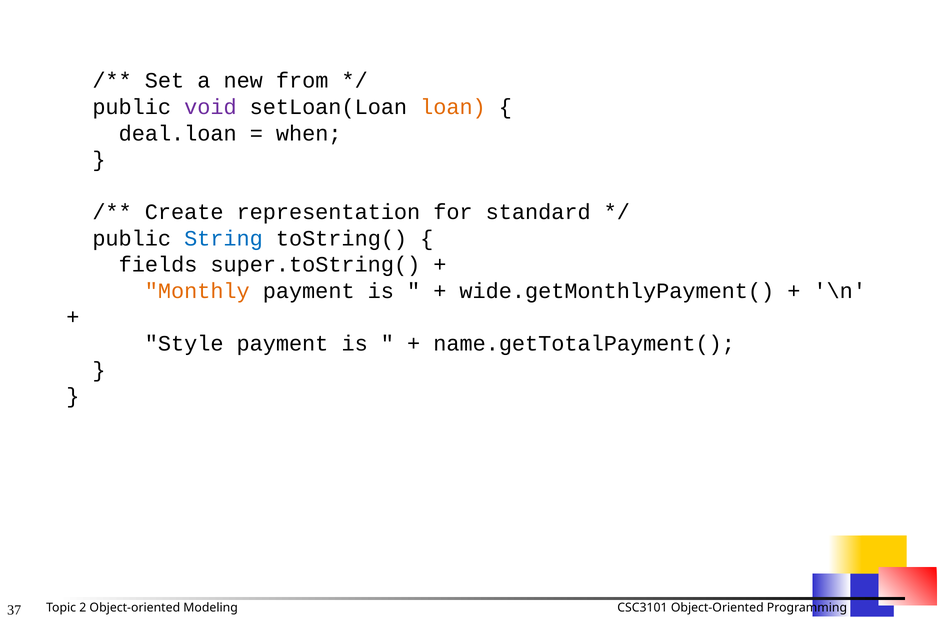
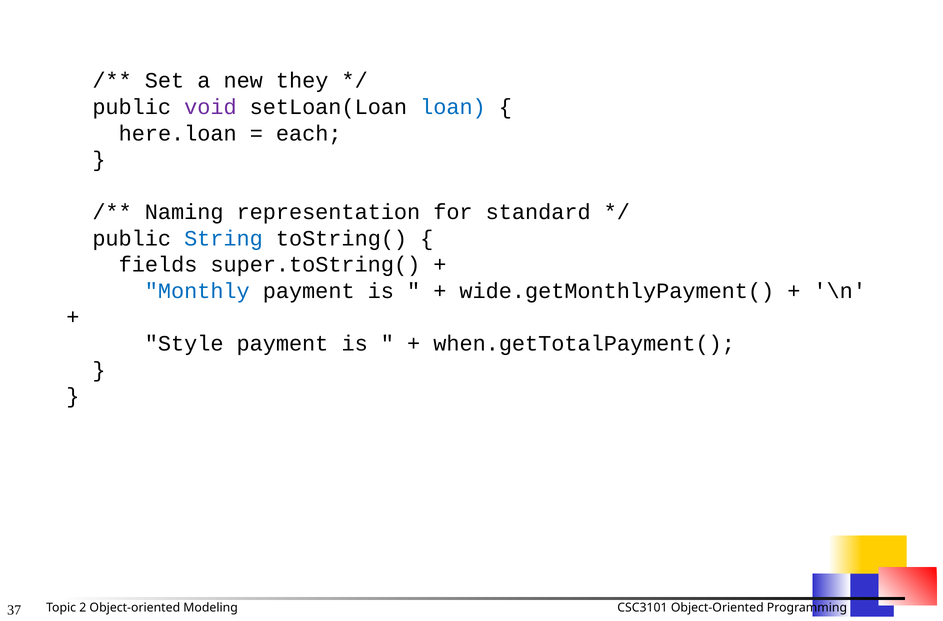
from: from -> they
loan colour: orange -> blue
deal.loan: deal.loan -> here.loan
when: when -> each
Create: Create -> Naming
Monthly colour: orange -> blue
name.getTotalPayment(: name.getTotalPayment( -> when.getTotalPayment(
